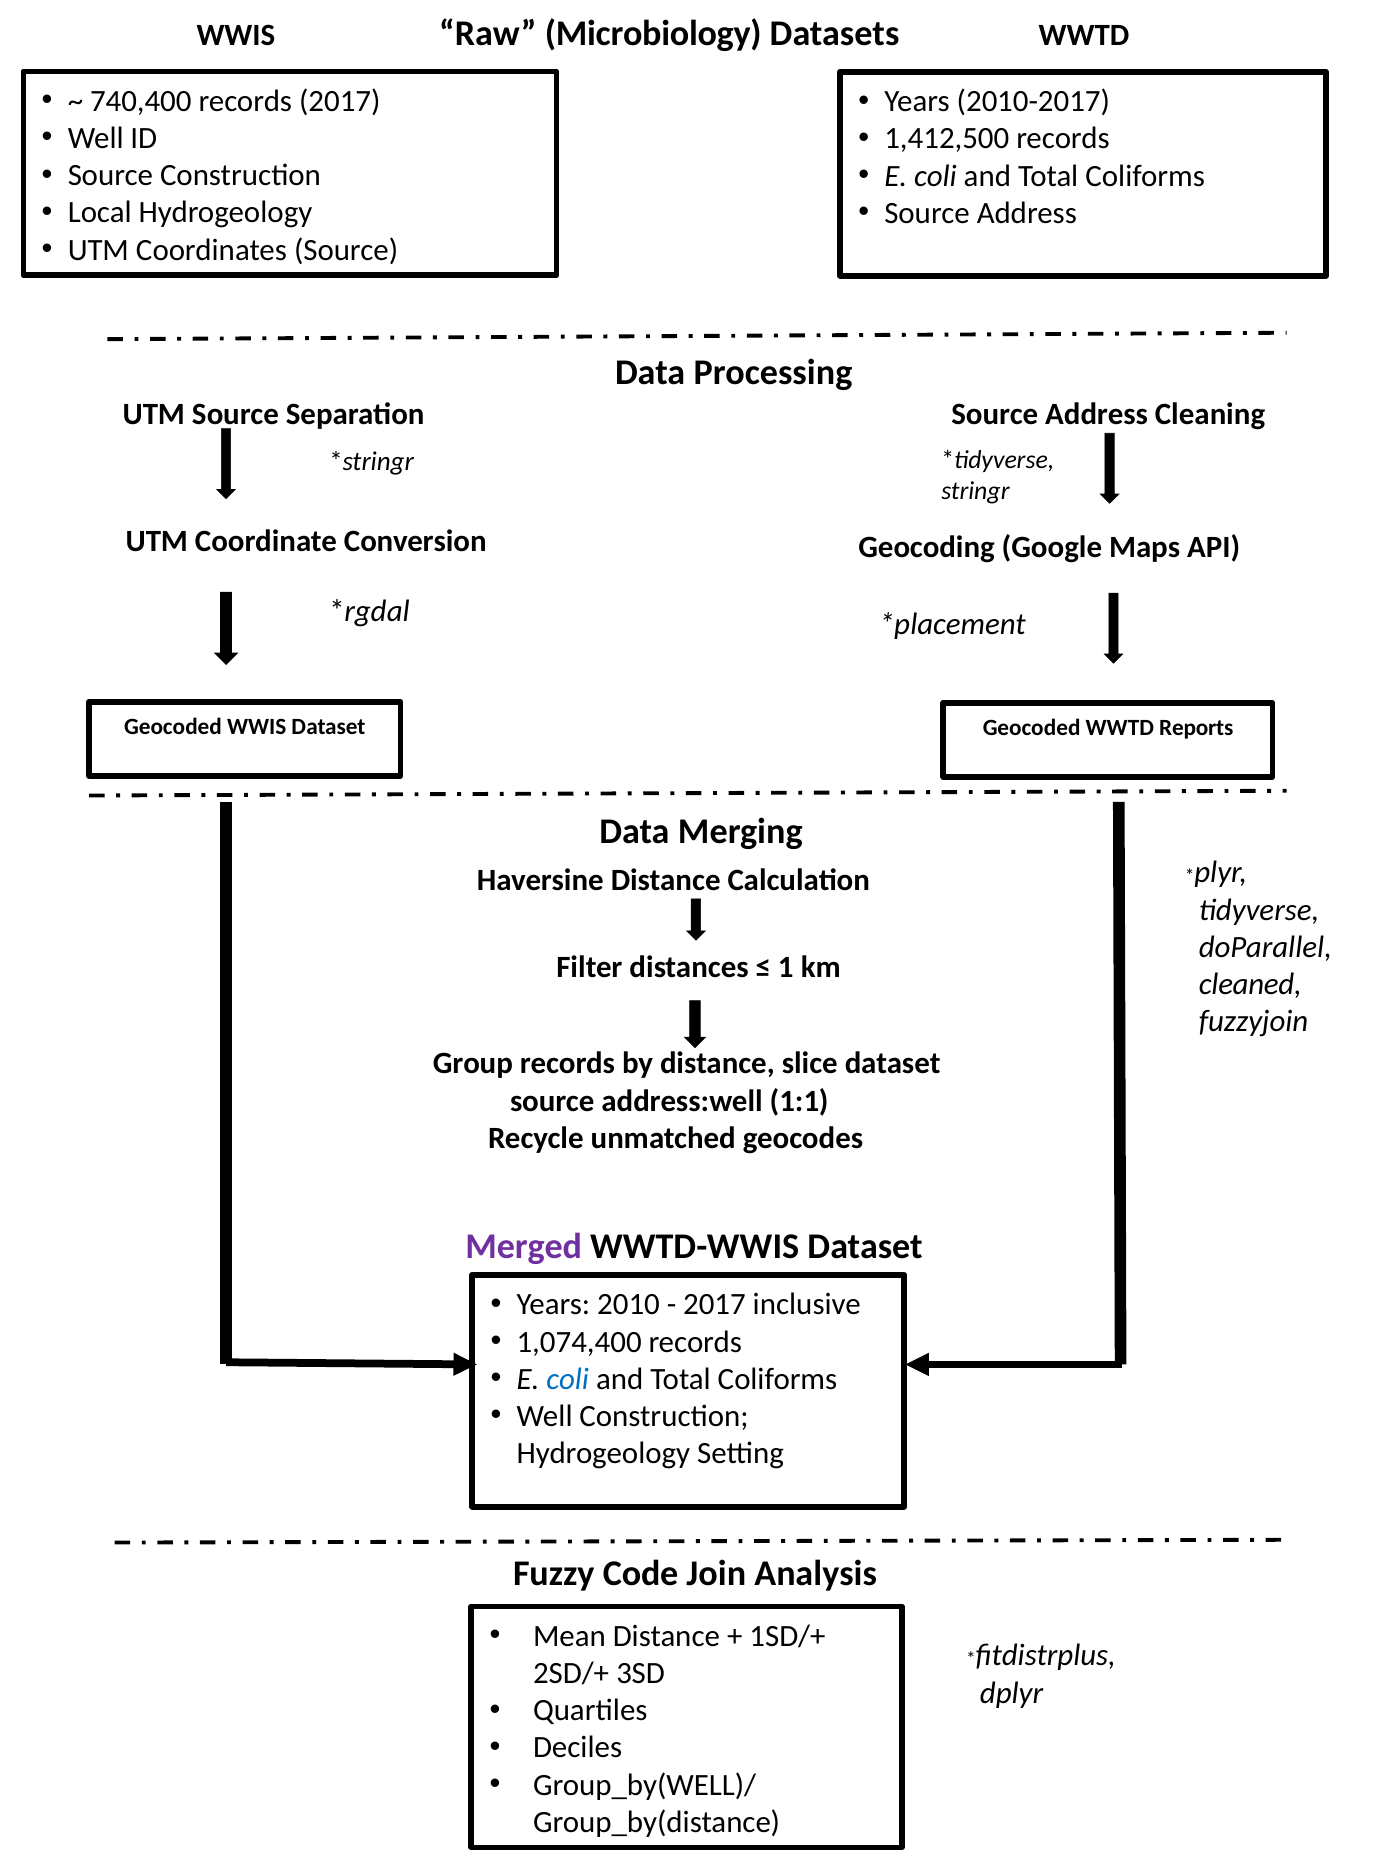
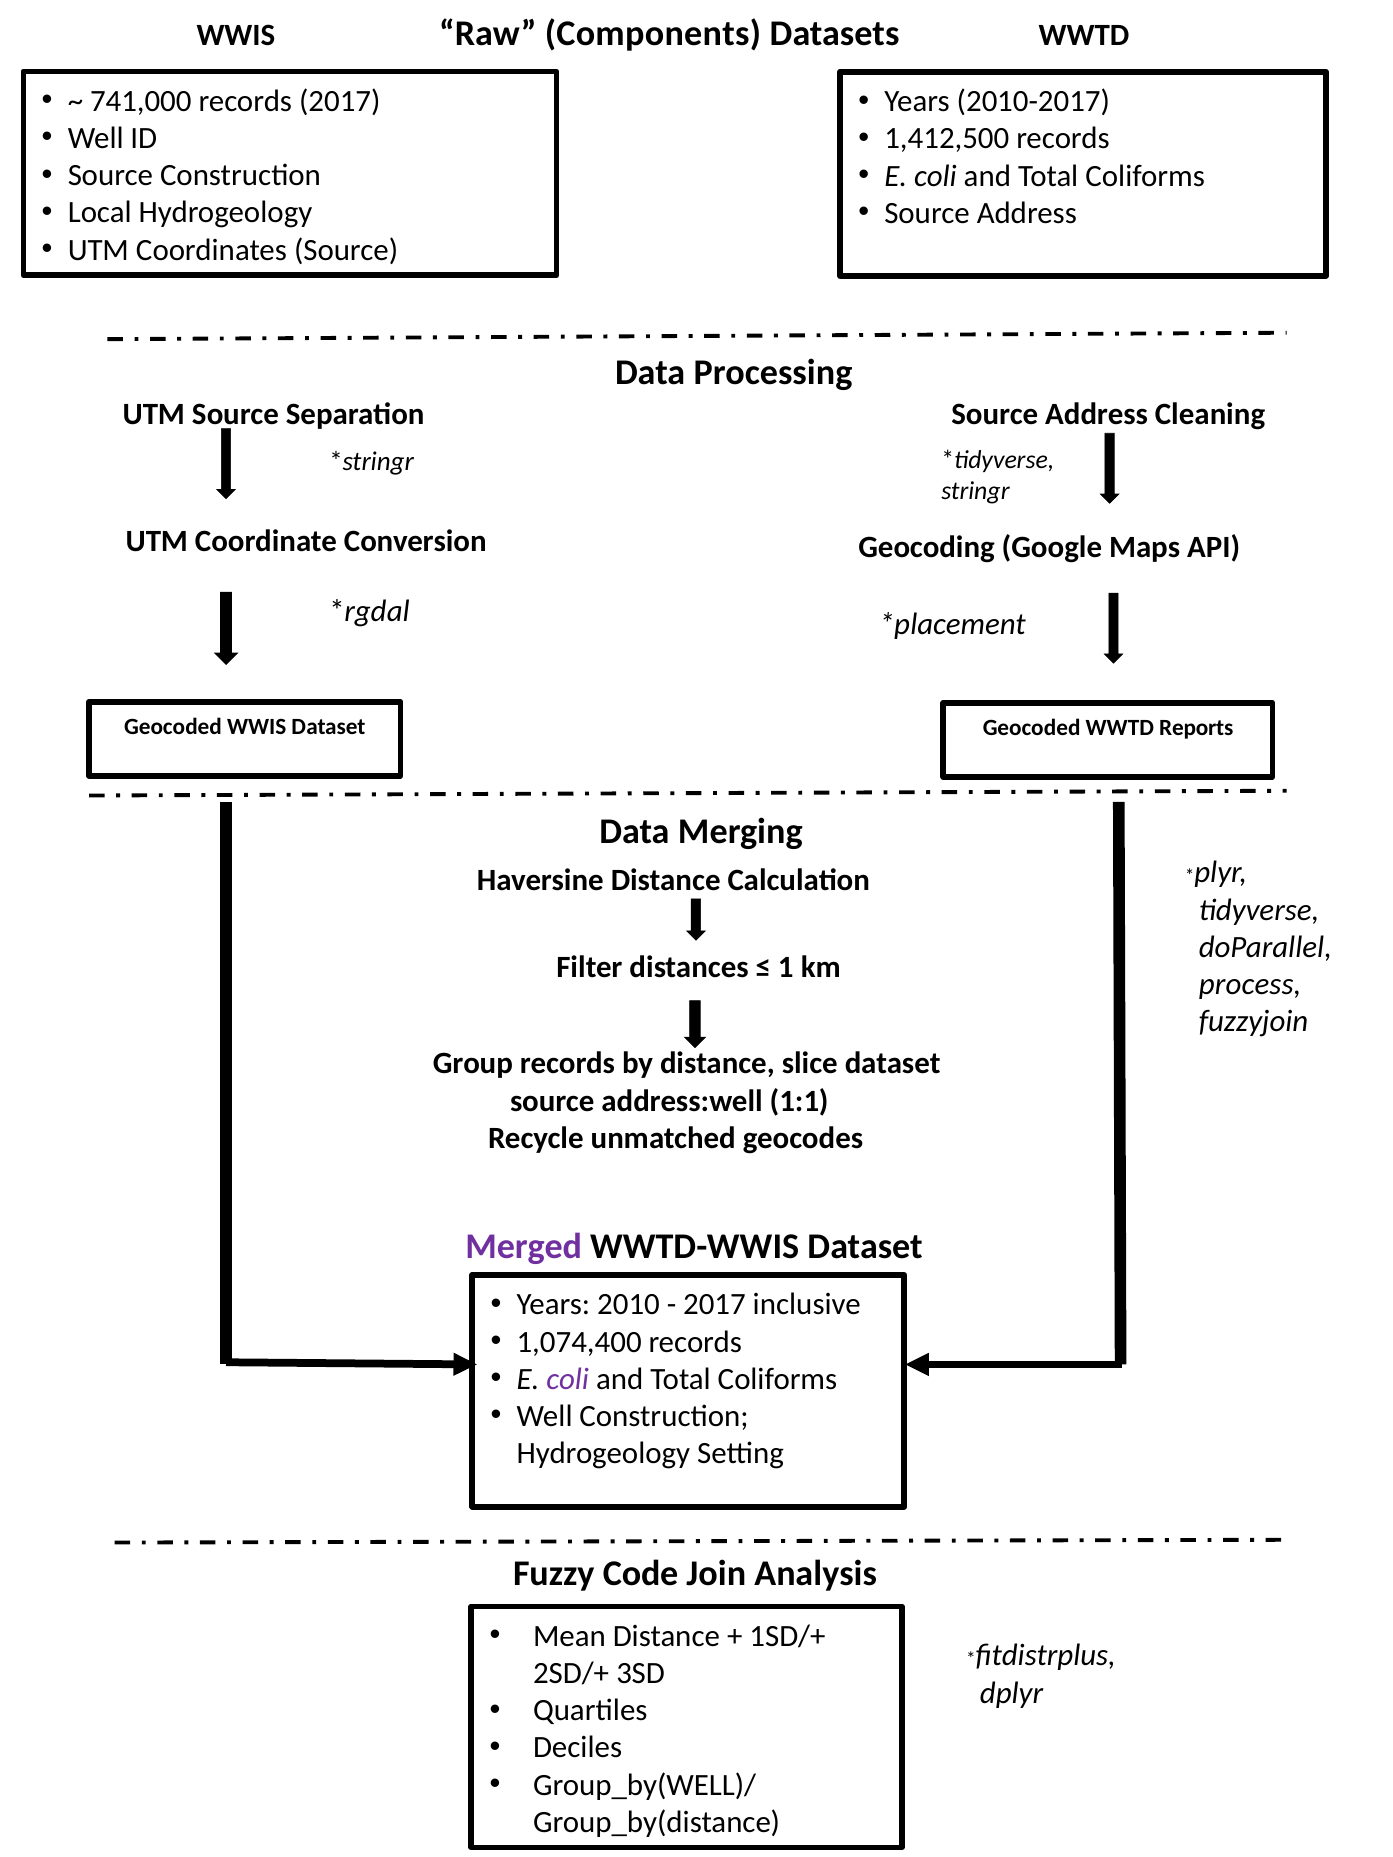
Microbiology: Microbiology -> Components
740,400: 740,400 -> 741,000
cleaned: cleaned -> process
coli at (568, 1379) colour: blue -> purple
